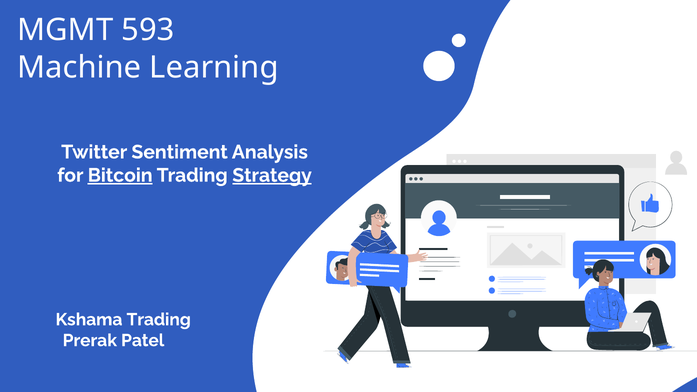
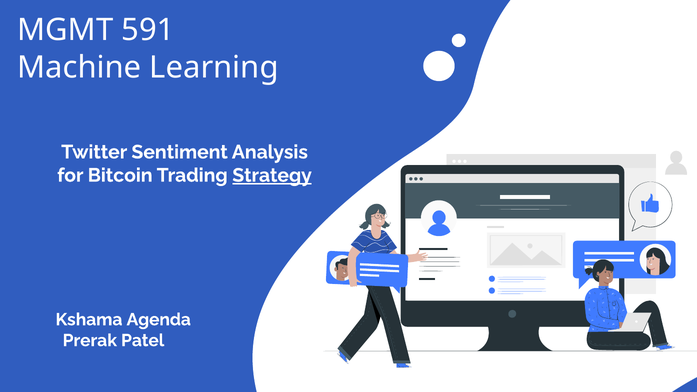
593: 593 -> 591
Bitcoin underline: present -> none
Kshama Trading: Trading -> Agenda
